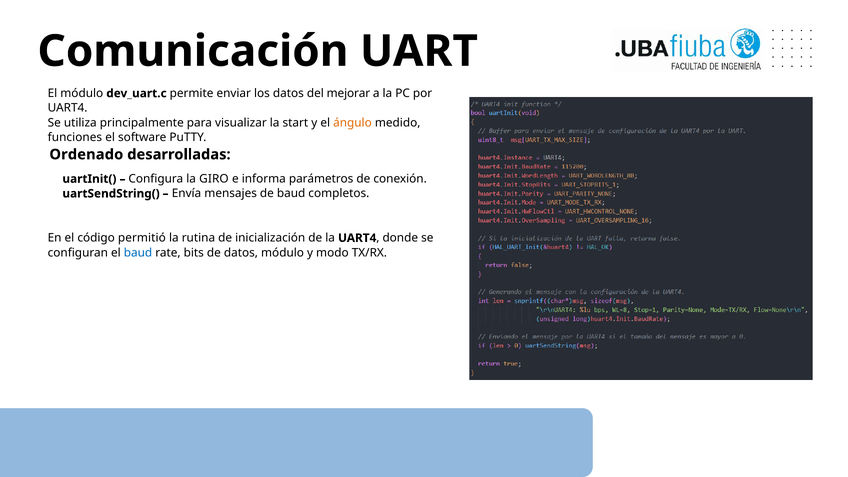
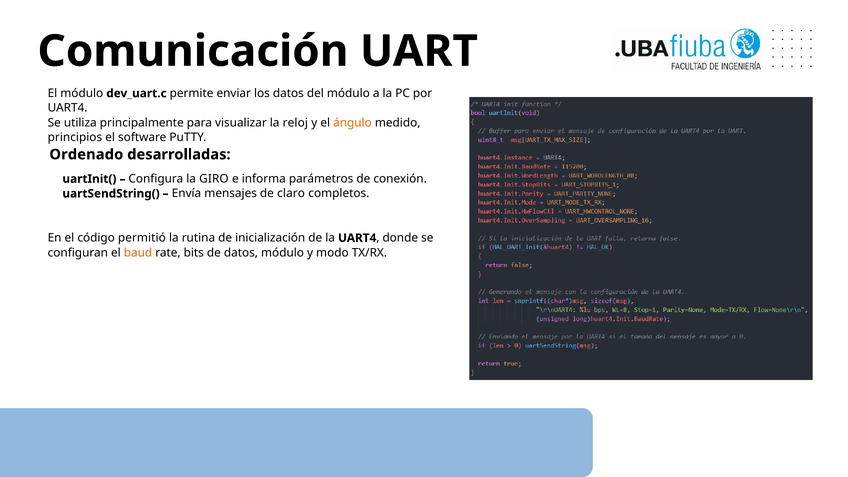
del mejorar: mejorar -> módulo
start: start -> reloj
funciones: funciones -> principios
de baud: baud -> claro
baud at (138, 253) colour: blue -> orange
